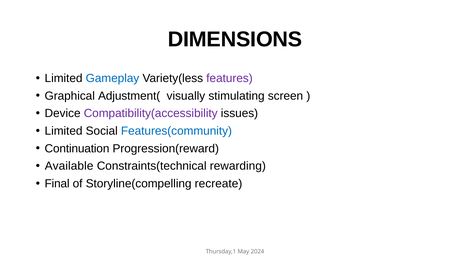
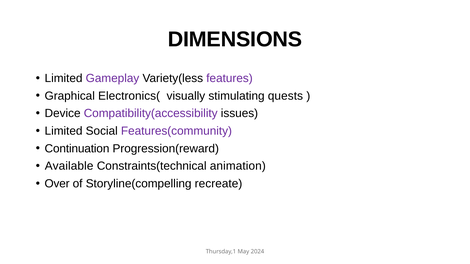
Gameplay colour: blue -> purple
Adjustment(: Adjustment( -> Electronics(
screen: screen -> quests
Features(community colour: blue -> purple
rewarding: rewarding -> animation
Final: Final -> Over
